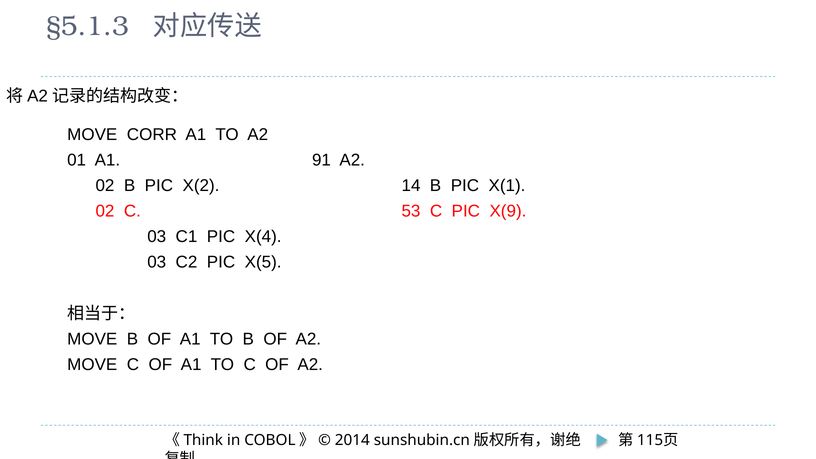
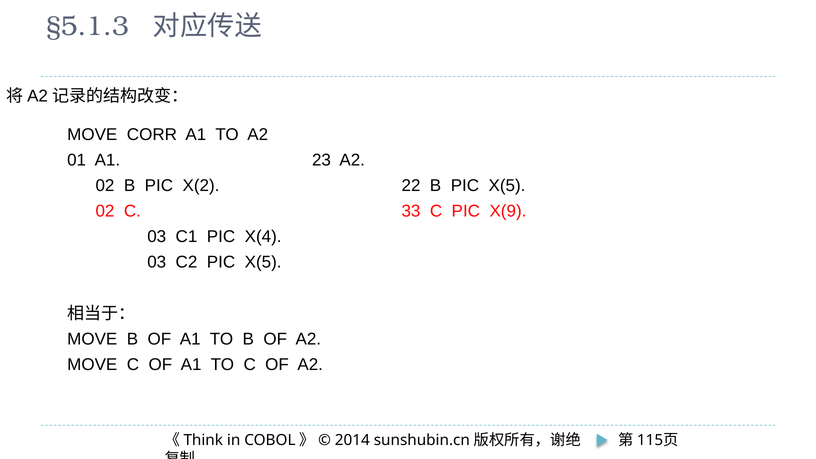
91: 91 -> 23
14: 14 -> 22
B PIC X(1: X(1 -> X(5
53: 53 -> 33
